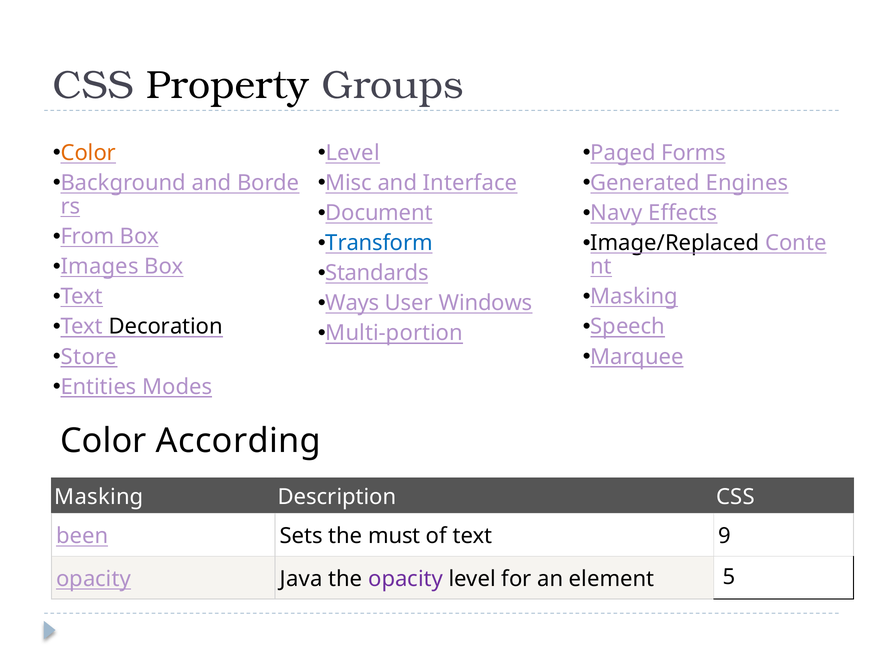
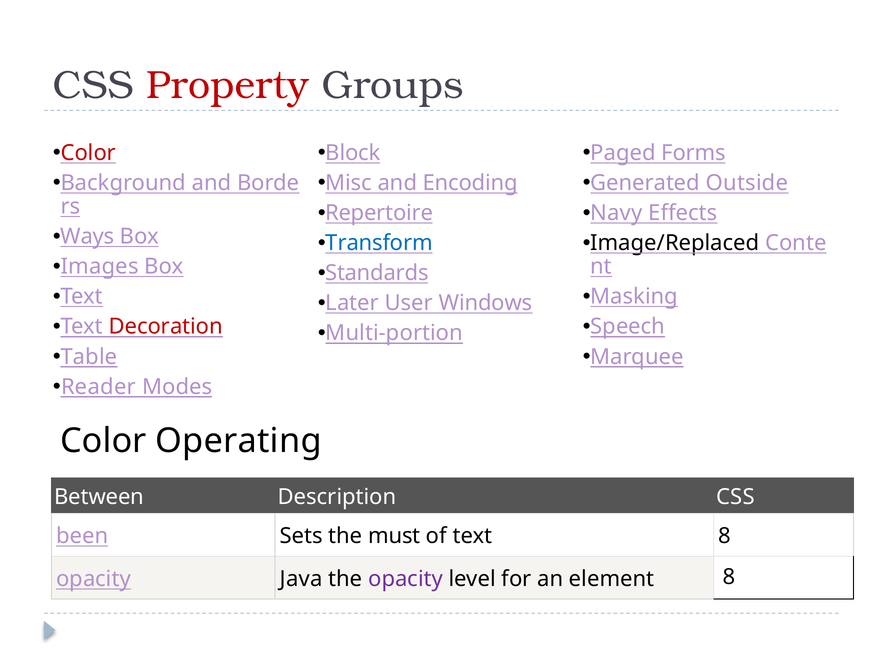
Property colour: black -> red
Color at (88, 153) colour: orange -> red
Level at (353, 153): Level -> Block
Interface: Interface -> Encoding
Engines: Engines -> Outside
Document: Document -> Repertoire
From: From -> Ways
Ways: Ways -> Later
Decoration colour: black -> red
Store: Store -> Table
Entities: Entities -> Reader
According: According -> Operating
Masking at (99, 497): Masking -> Between
text 9: 9 -> 8
element 5: 5 -> 8
